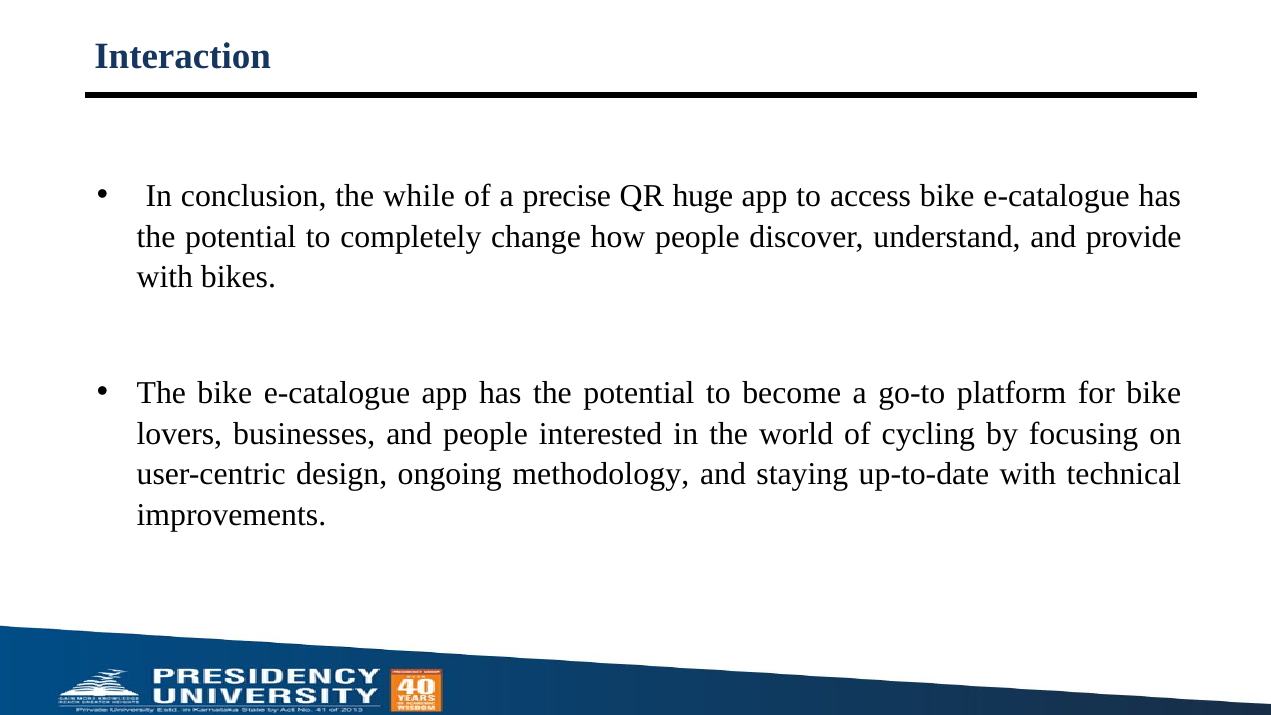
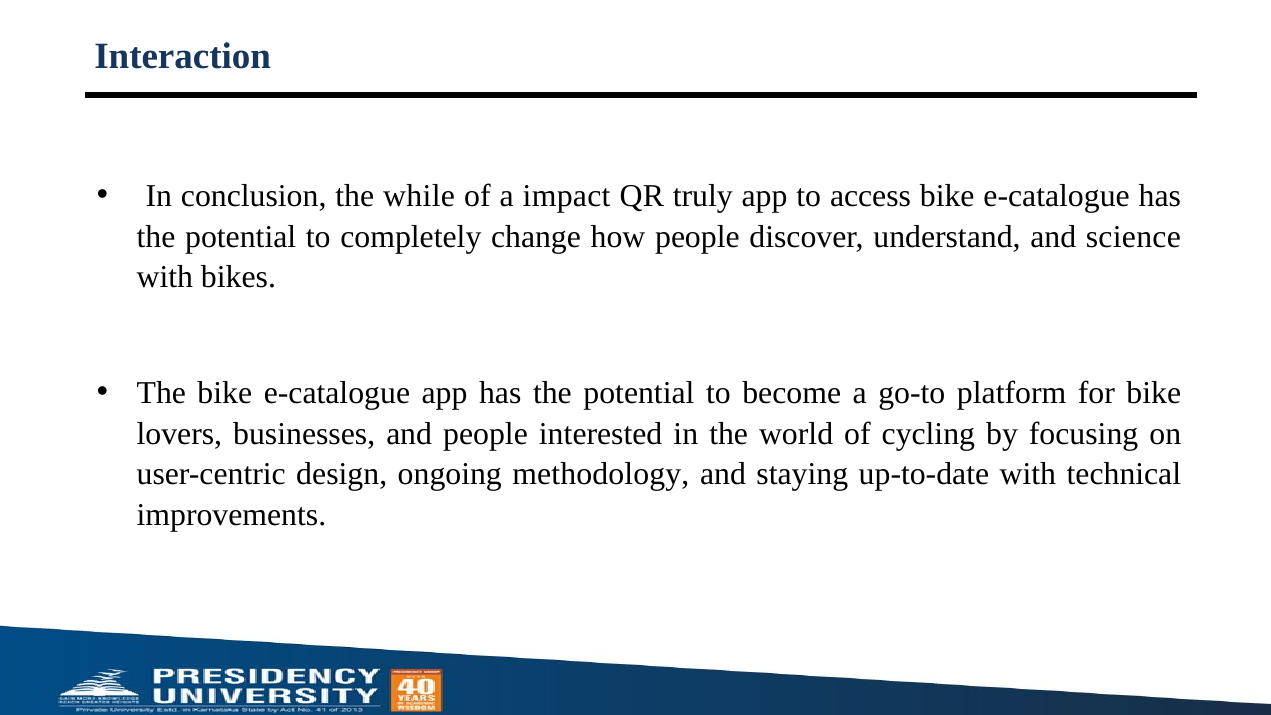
precise: precise -> impact
huge: huge -> truly
provide: provide -> science
